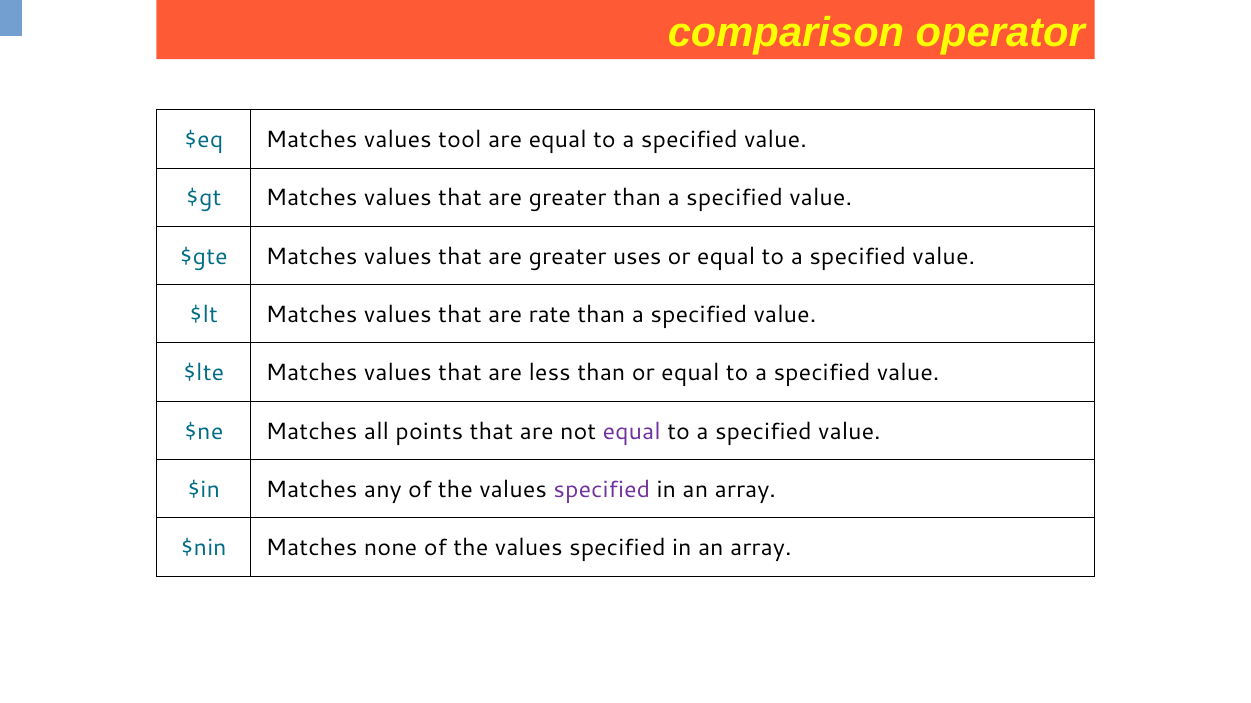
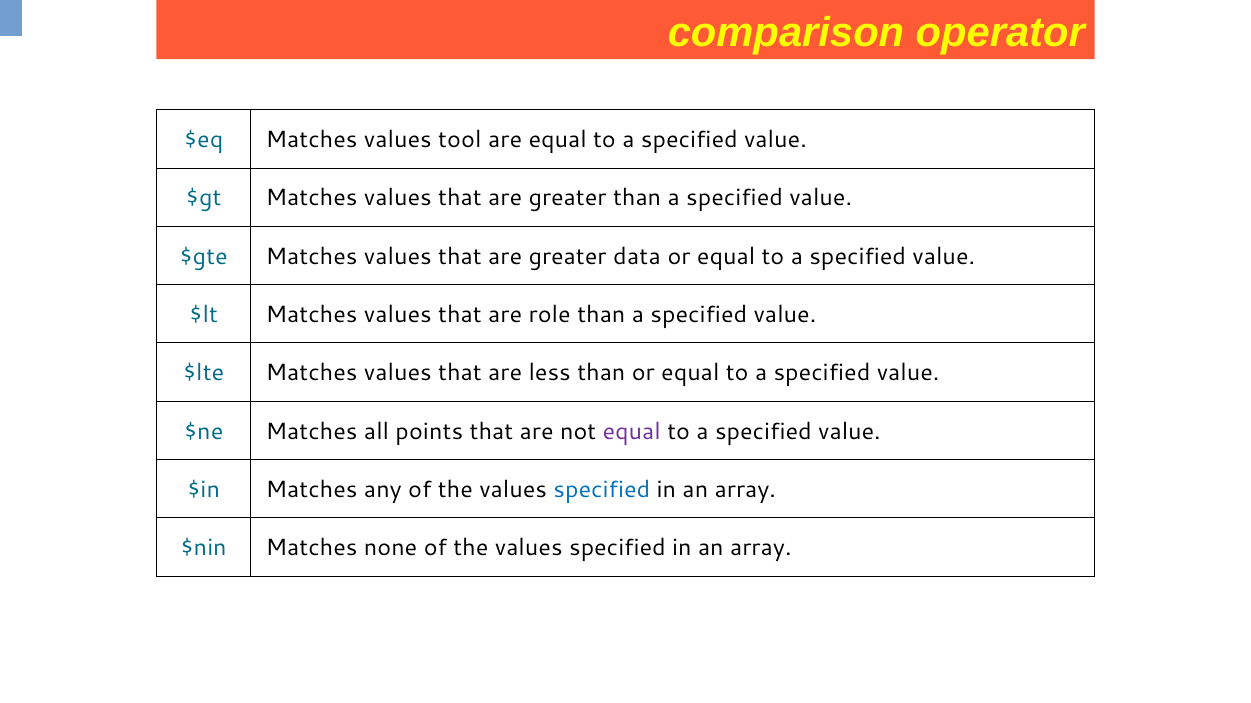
uses: uses -> data
rate: rate -> role
specified at (602, 490) colour: purple -> blue
